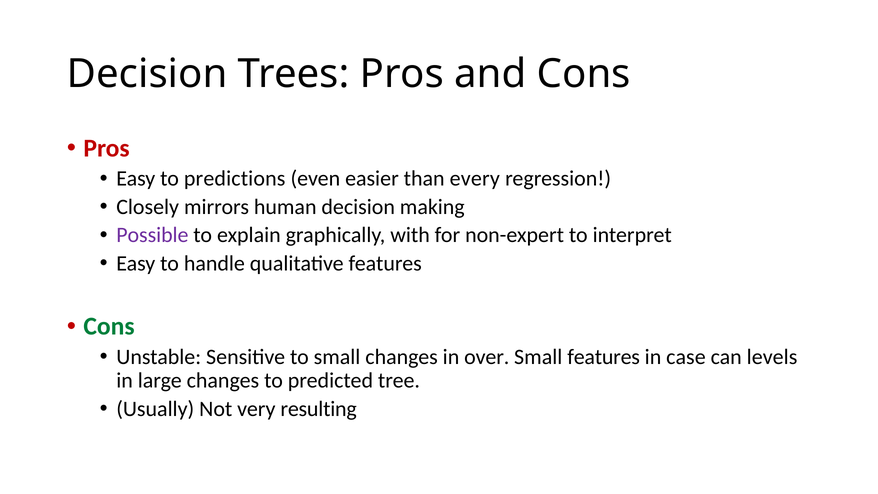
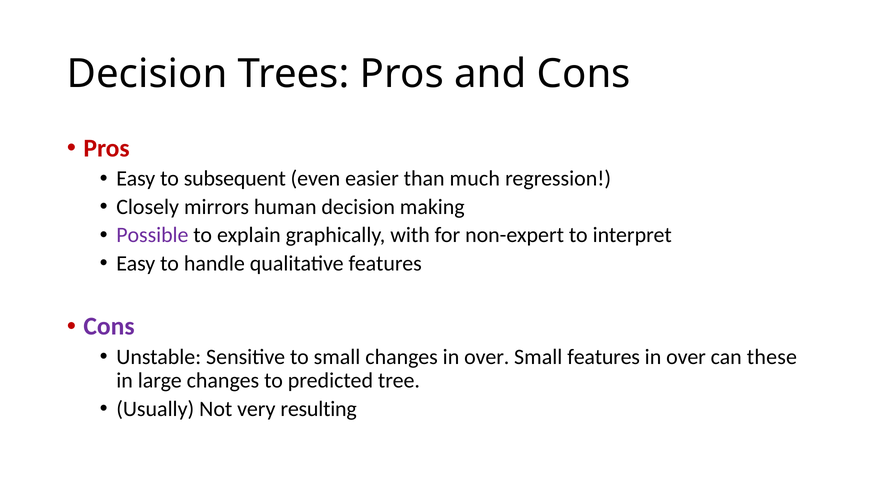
predictions: predictions -> subsequent
every: every -> much
Cons at (109, 326) colour: green -> purple
case at (686, 357): case -> over
levels: levels -> these
